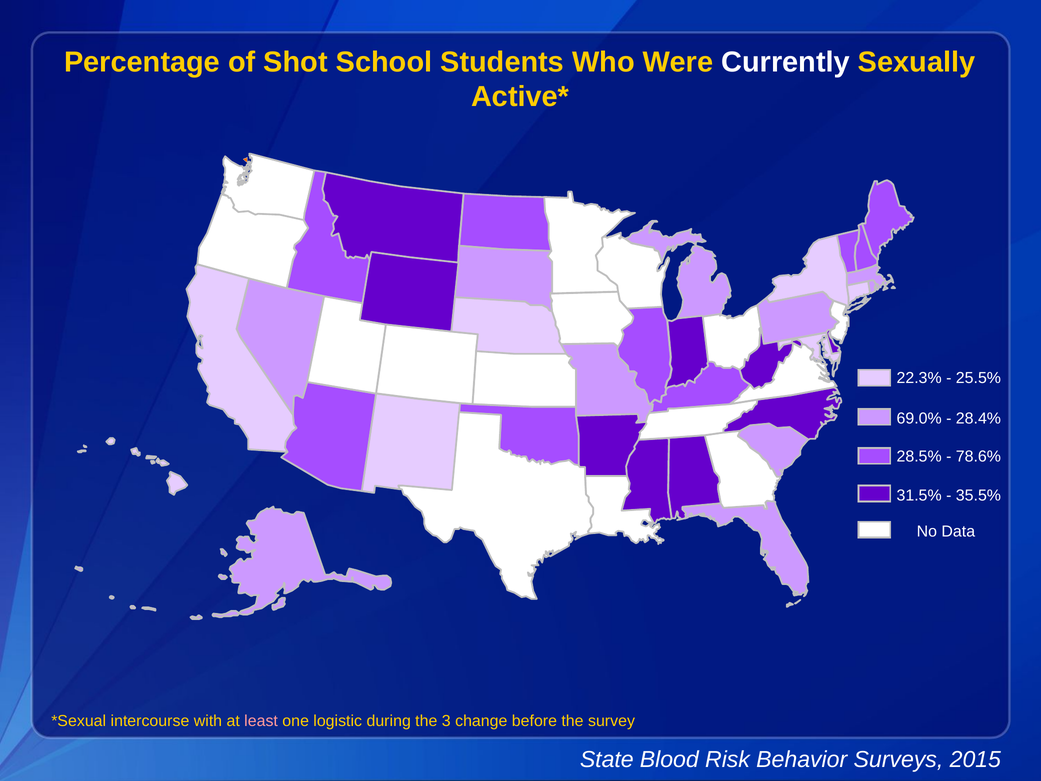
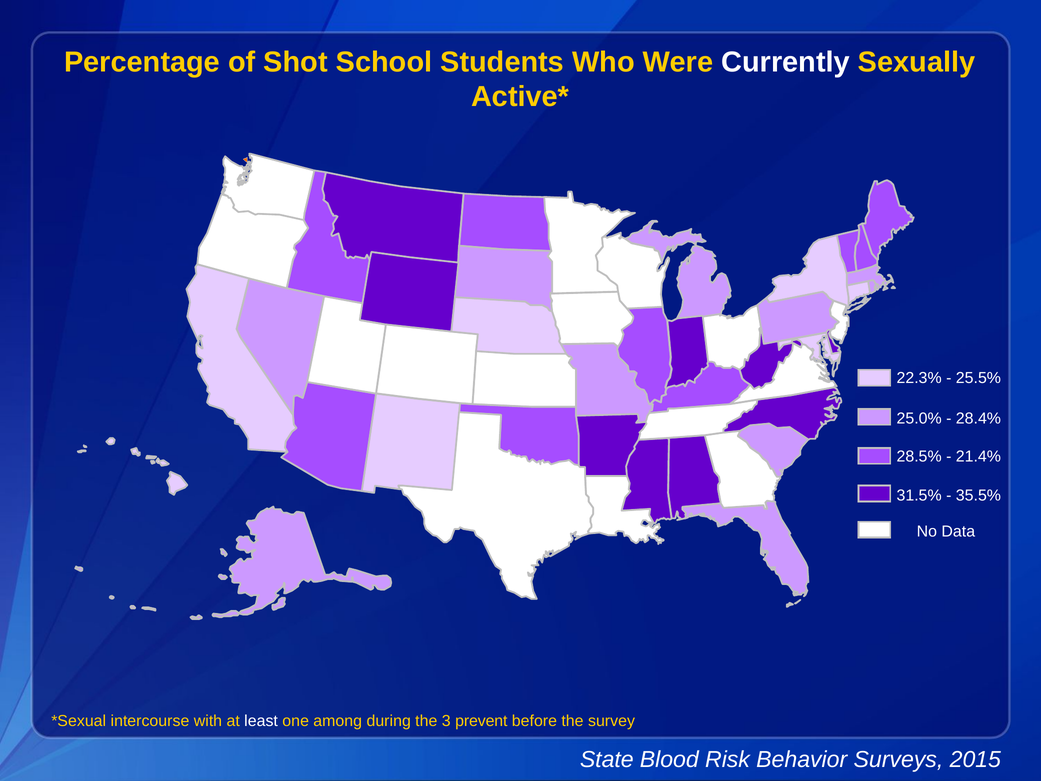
69.0%: 69.0% -> 25.0%
78.6%: 78.6% -> 21.4%
least colour: pink -> white
logistic: logistic -> among
change: change -> prevent
